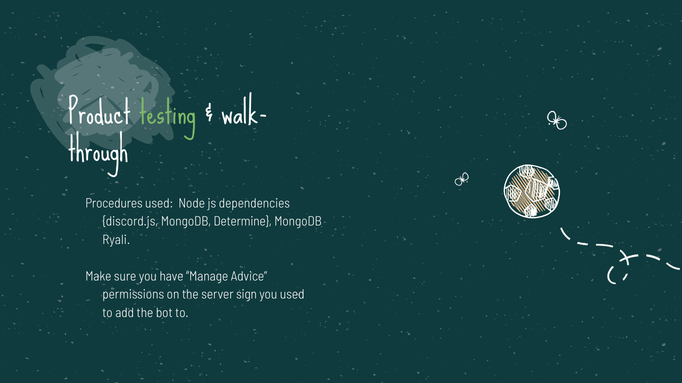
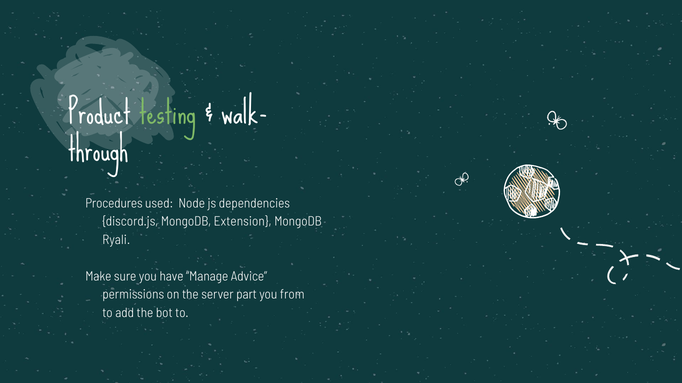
Determine: Determine -> Extension
sign: sign -> part
you used: used -> from
